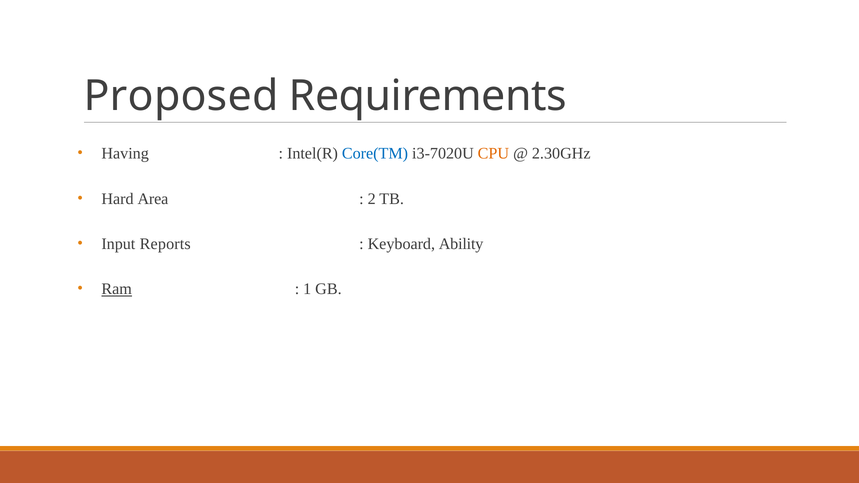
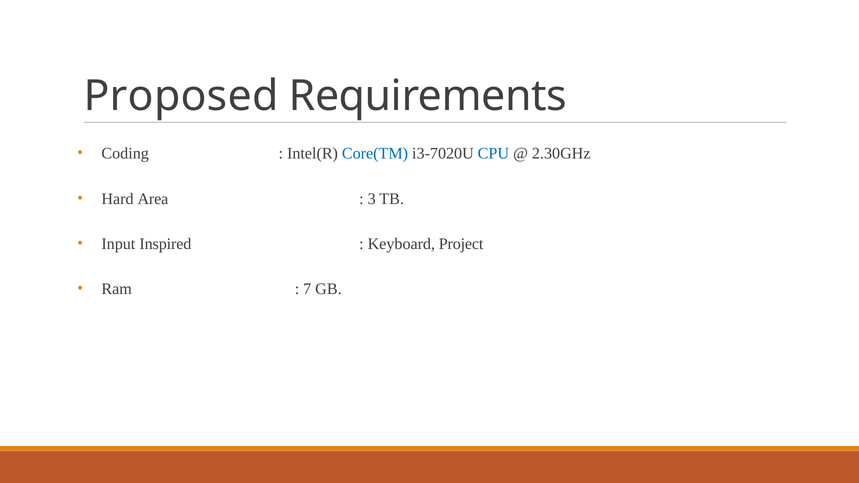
Having: Having -> Coding
CPU colour: orange -> blue
2: 2 -> 3
Reports: Reports -> Inspired
Ability: Ability -> Project
Ram underline: present -> none
1: 1 -> 7
